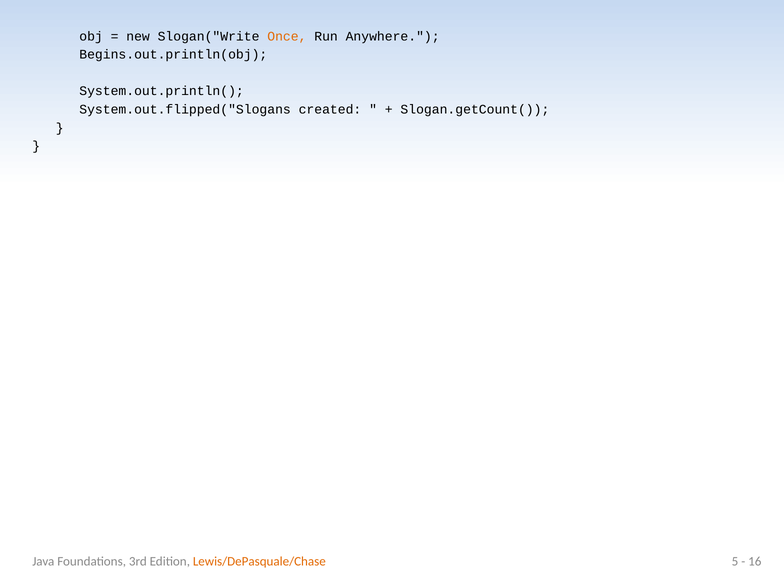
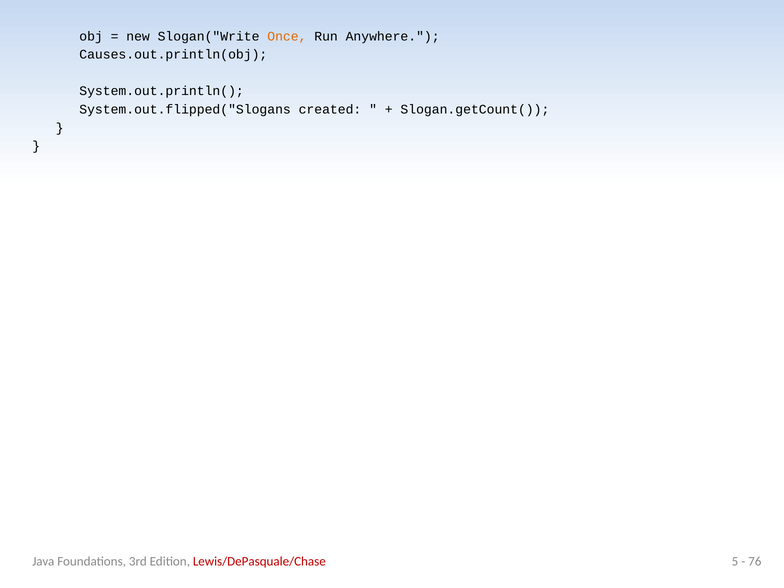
Begins.out.println(obj: Begins.out.println(obj -> Causes.out.println(obj
Lewis/DePasquale/Chase colour: orange -> red
16: 16 -> 76
